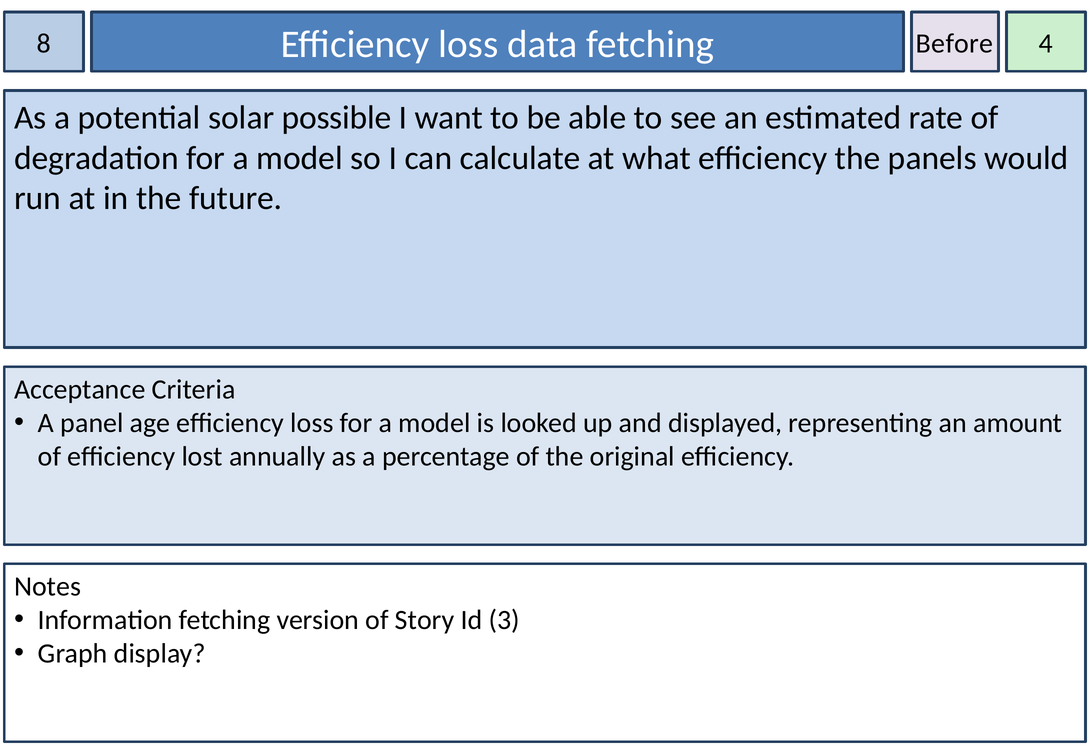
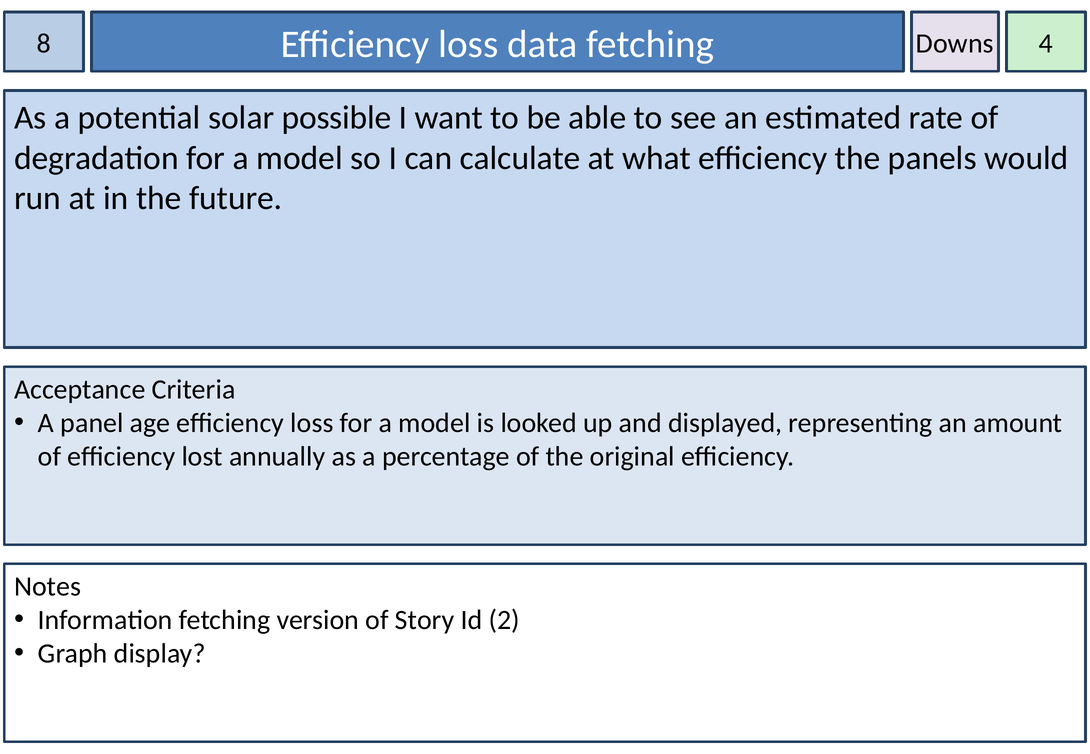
Before: Before -> Downs
3: 3 -> 2
